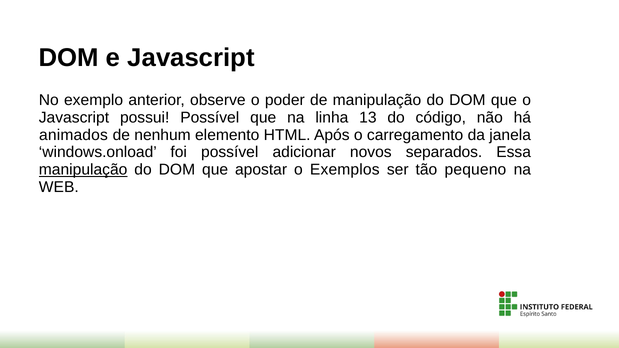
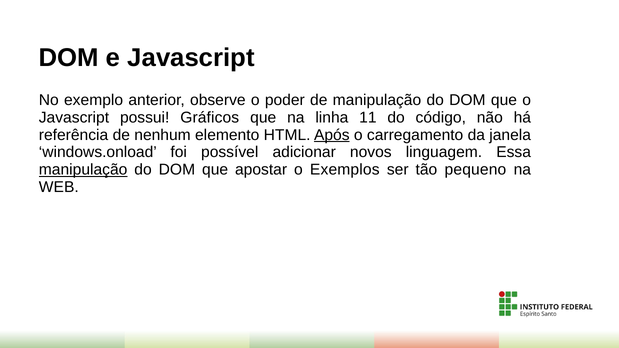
possui Possível: Possível -> Gráficos
13: 13 -> 11
animados: animados -> referência
Após underline: none -> present
separados: separados -> linguagem
